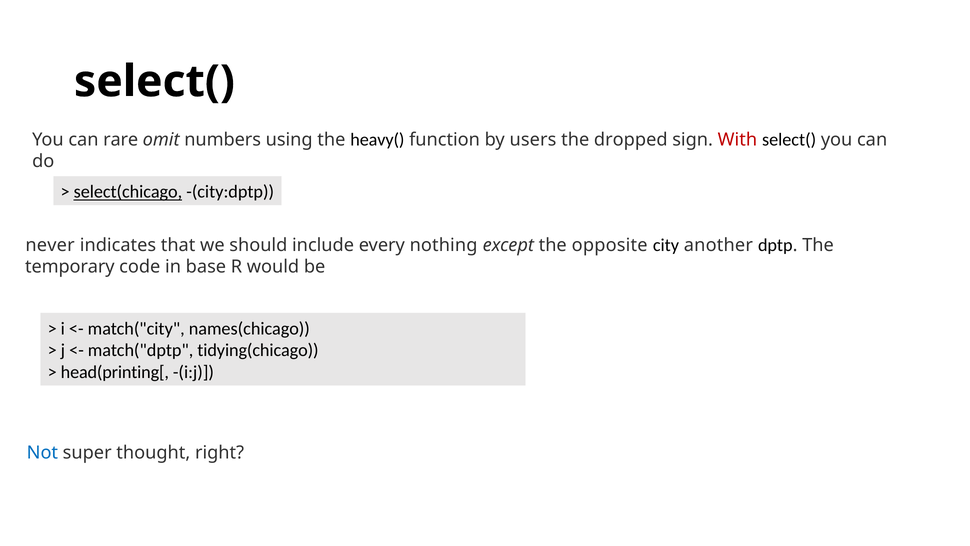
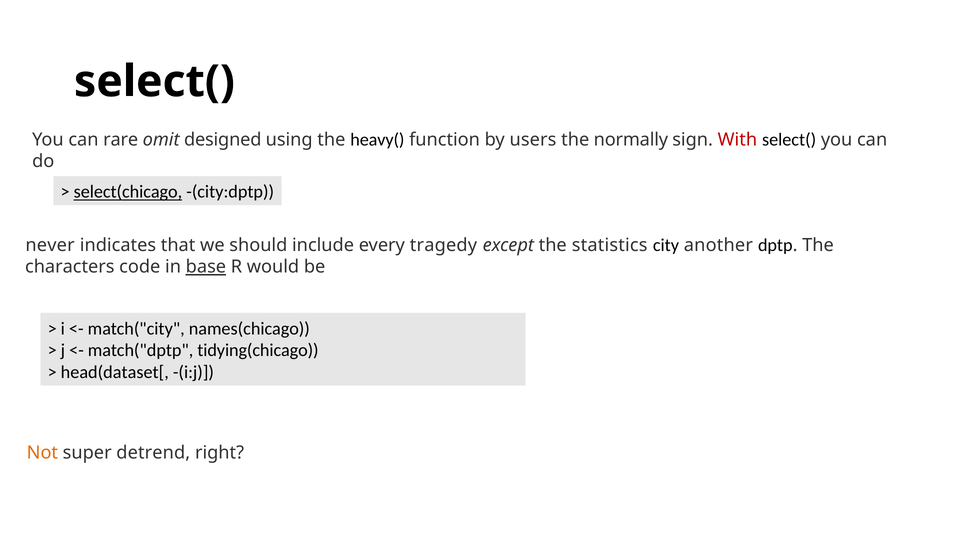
numbers: numbers -> designed
dropped: dropped -> normally
nothing: nothing -> tragedy
opposite: opposite -> statistics
temporary: temporary -> characters
base underline: none -> present
head(printing[: head(printing[ -> head(dataset[
Not colour: blue -> orange
thought: thought -> detrend
